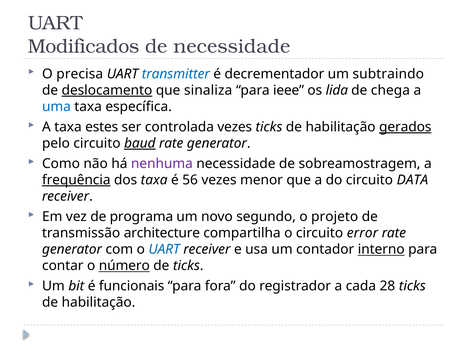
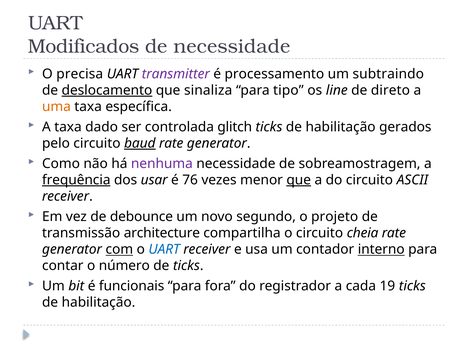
transmitter colour: blue -> purple
decrementador: decrementador -> processamento
ieee: ieee -> tipo
lida: lida -> line
chega: chega -> direto
uma colour: blue -> orange
estes: estes -> dado
controlada vezes: vezes -> glitch
gerados underline: present -> none
dos taxa: taxa -> usar
56: 56 -> 76
que at (299, 180) underline: none -> present
DATA: DATA -> ASCII
programa: programa -> debounce
error: error -> cheia
com underline: none -> present
número underline: present -> none
28: 28 -> 19
